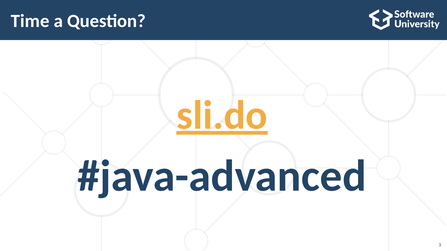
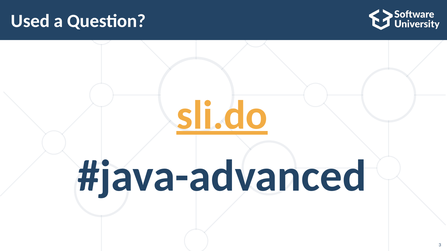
Time: Time -> Used
